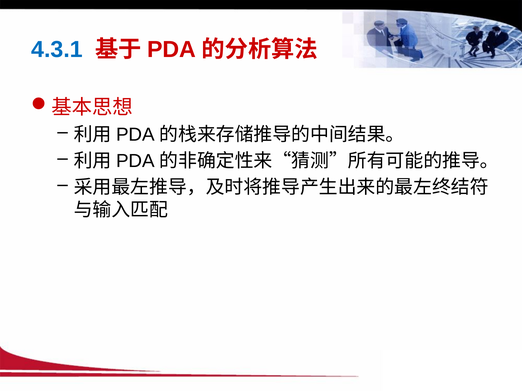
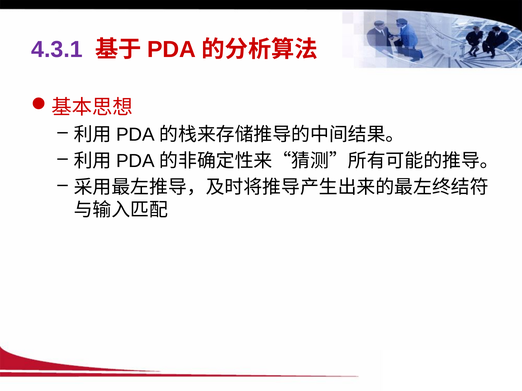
4.3.1 colour: blue -> purple
